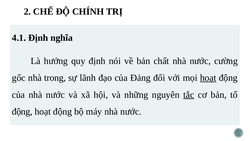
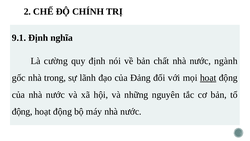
4.1: 4.1 -> 9.1
hưởng: hưởng -> cường
cường: cường -> ngành
tắc underline: present -> none
